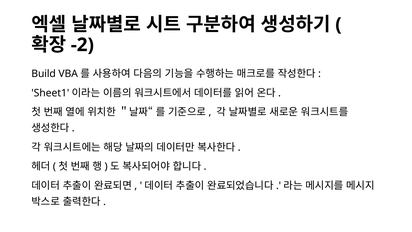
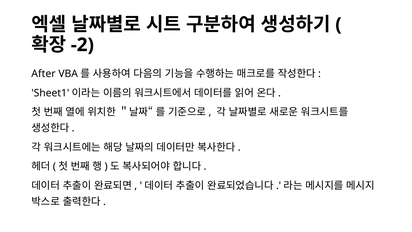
Build: Build -> After
